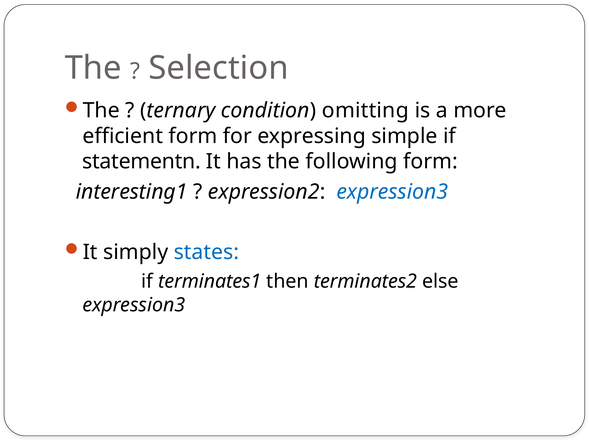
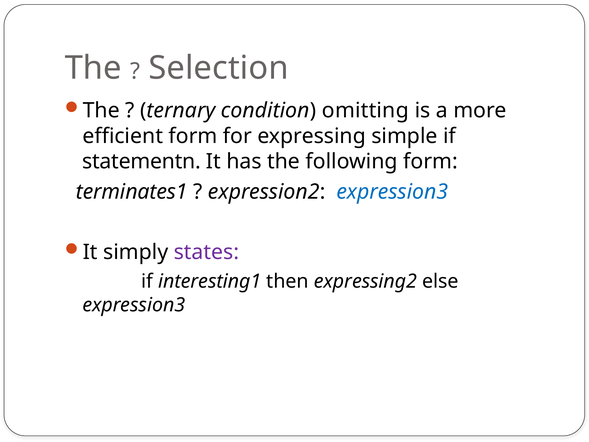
interesting1: interesting1 -> terminates1
states colour: blue -> purple
terminates1: terminates1 -> interesting1
terminates2: terminates2 -> expressing2
